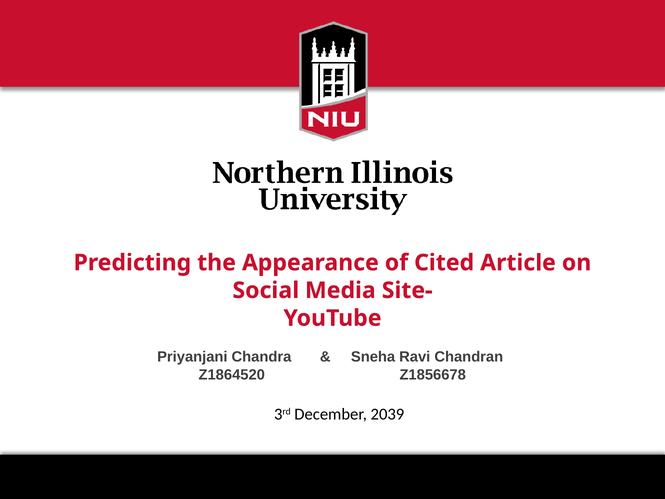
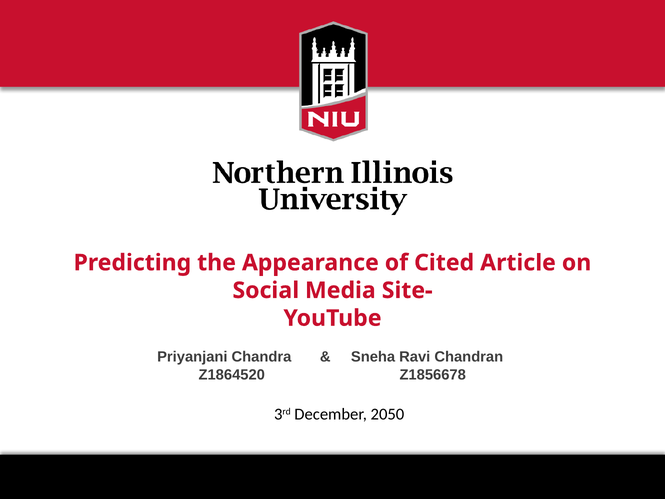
2039: 2039 -> 2050
